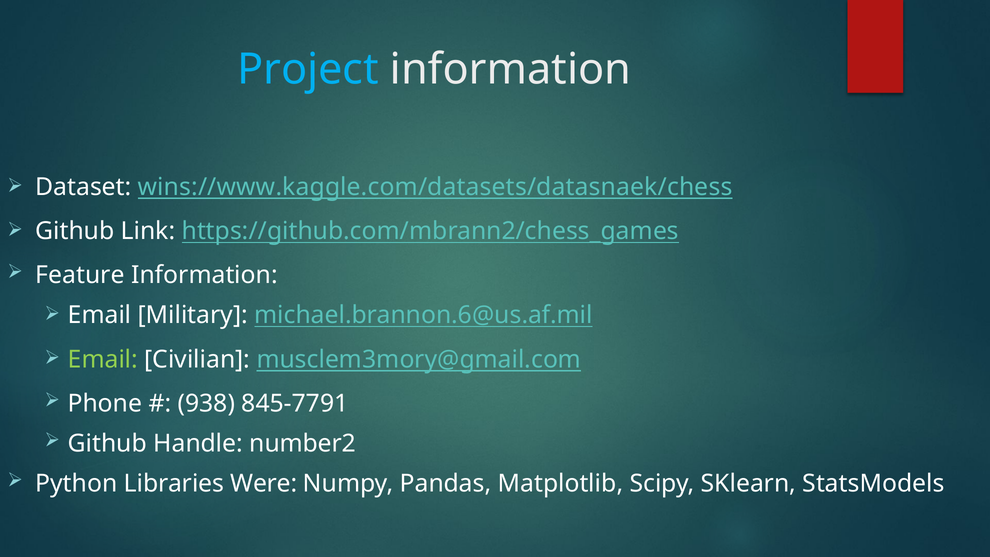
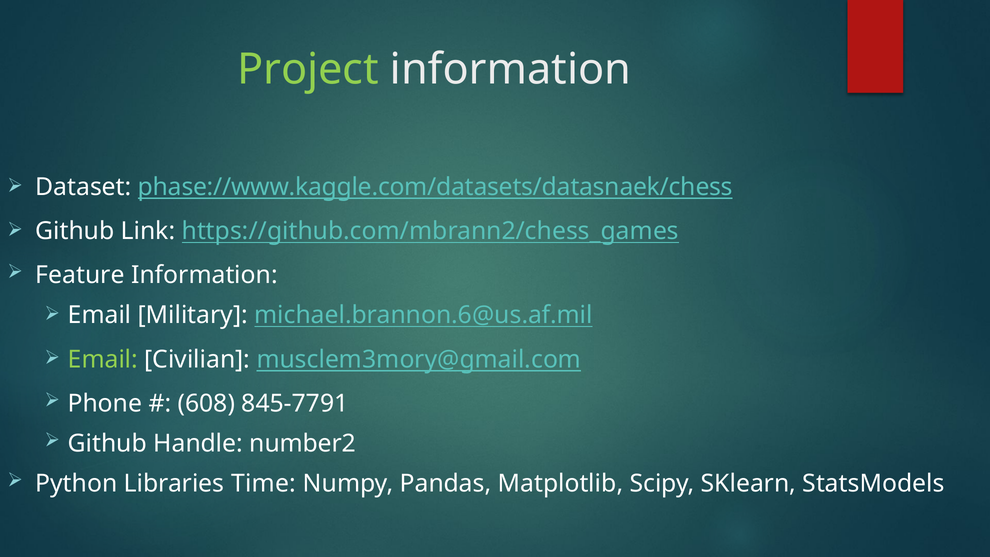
Project colour: light blue -> light green
wins://www.kaggle.com/datasets/datasnaek/chess: wins://www.kaggle.com/datasets/datasnaek/chess -> phase://www.kaggle.com/datasets/datasnaek/chess
938: 938 -> 608
Were: Were -> Time
